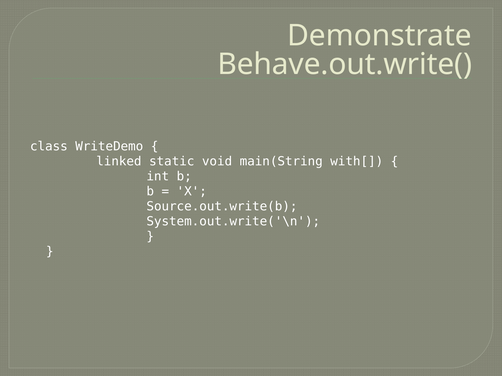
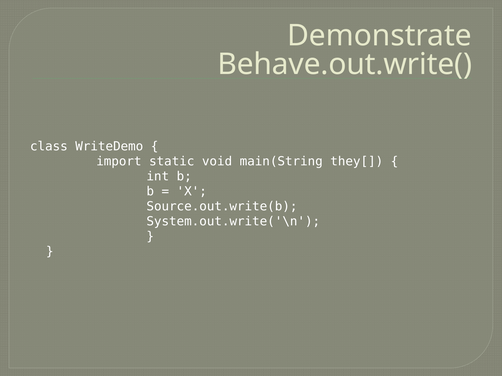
linked: linked -> import
with[: with[ -> they[
